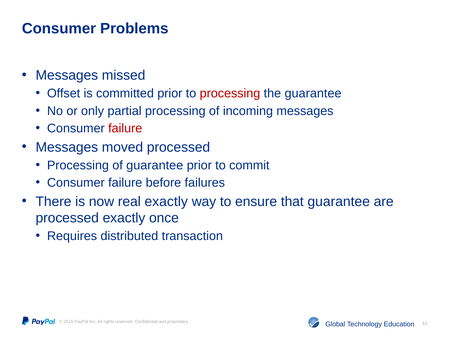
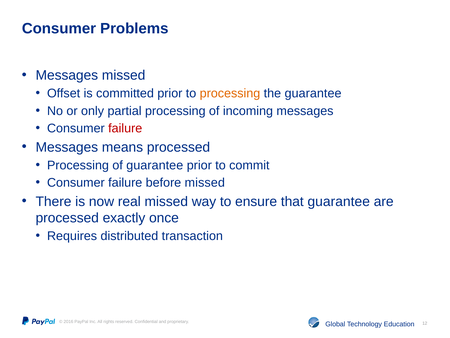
processing at (230, 93) colour: red -> orange
moved: moved -> means
before failures: failures -> missed
real exactly: exactly -> missed
